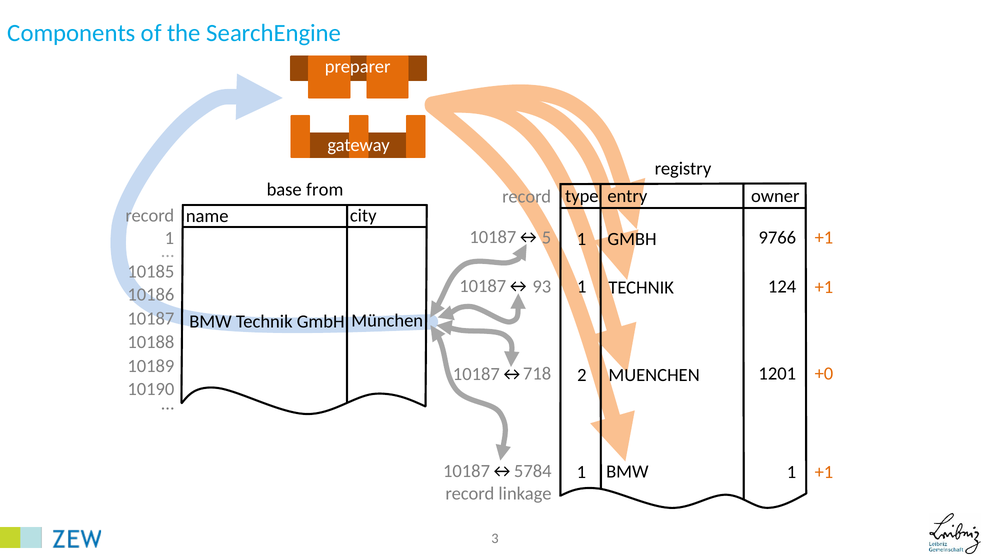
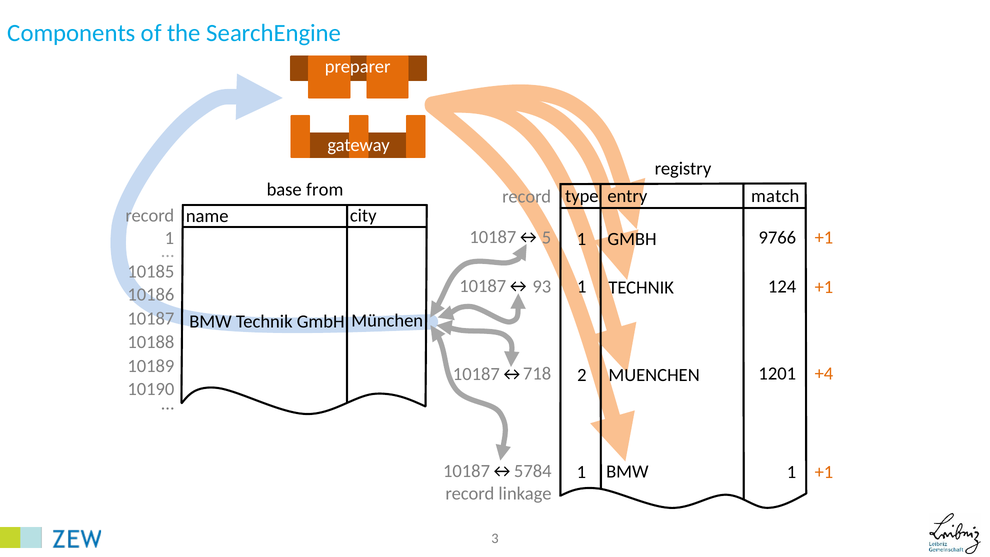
owner: owner -> match
+0: +0 -> +4
